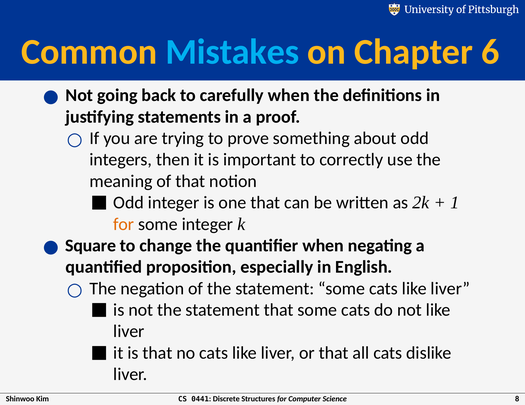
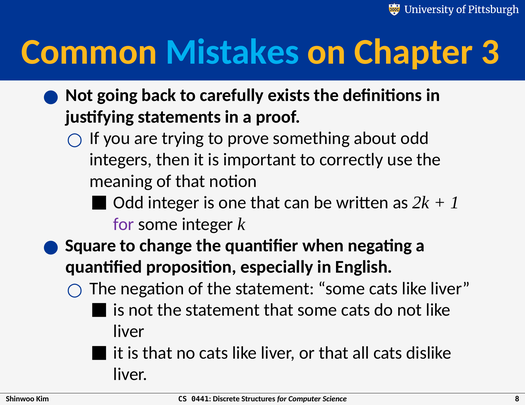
6: 6 -> 3
carefully when: when -> exists
for at (124, 224) colour: orange -> purple
